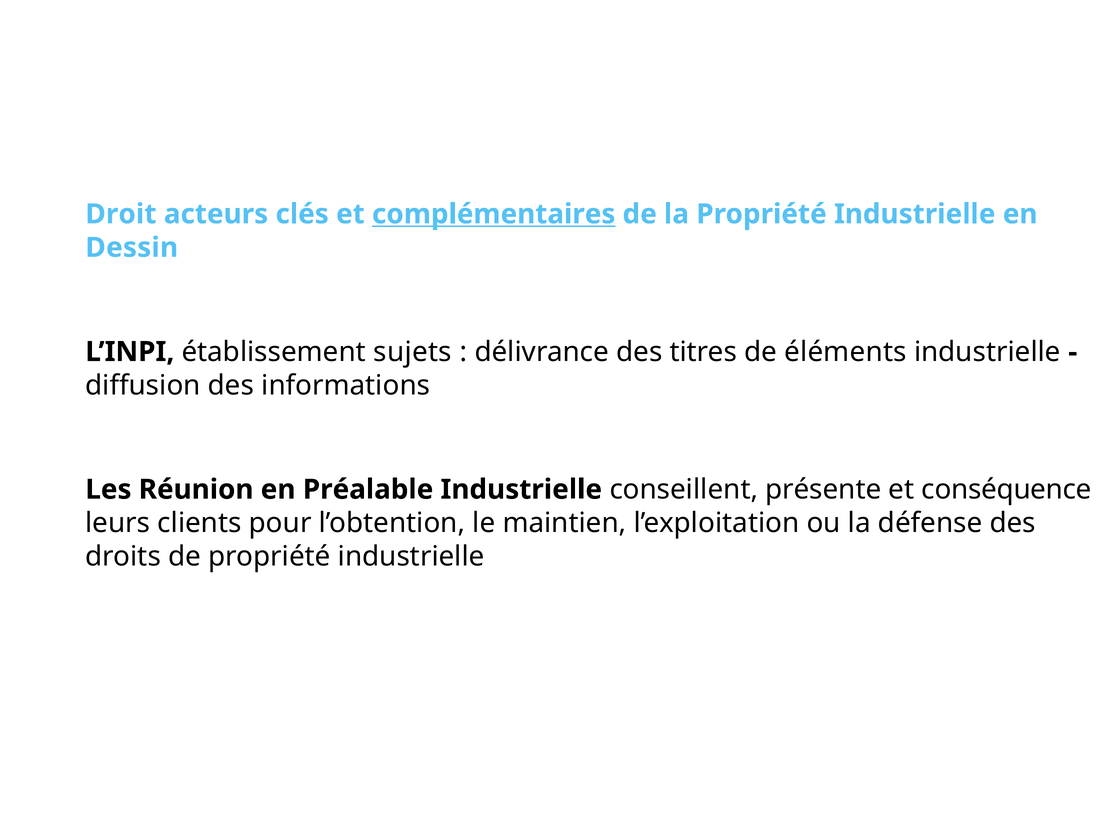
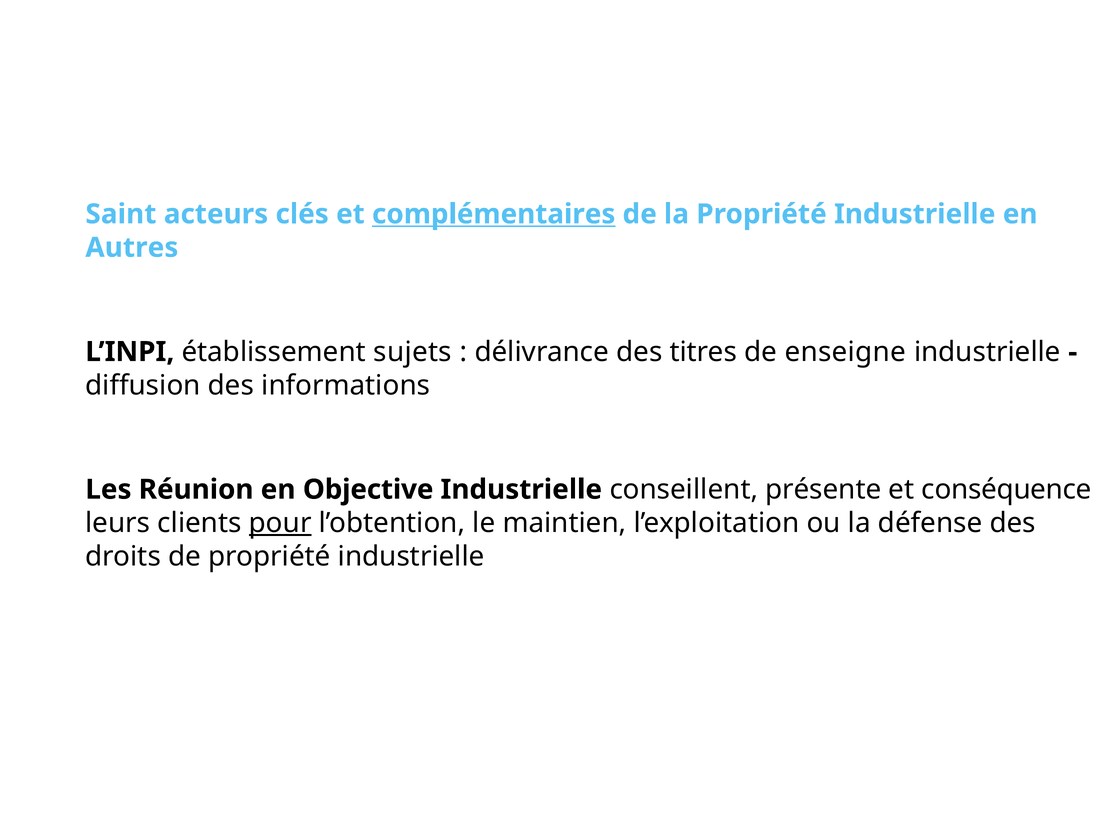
Droit: Droit -> Saint
Dessin: Dessin -> Autres
éléments: éléments -> enseigne
Préalable: Préalable -> Objective
pour underline: none -> present
